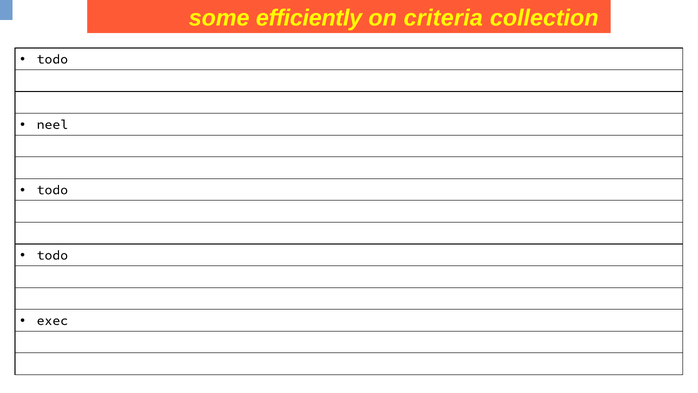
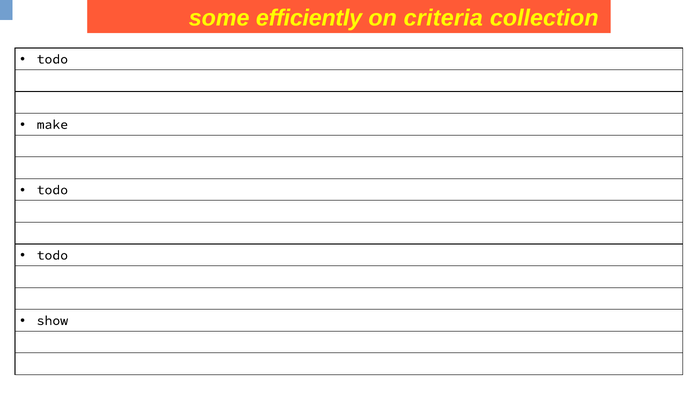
neel: neel -> make
exec: exec -> show
